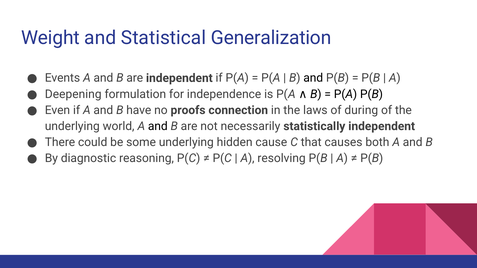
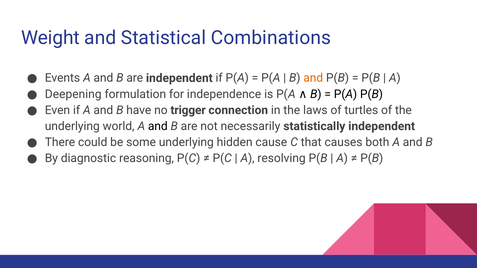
Generalization: Generalization -> Combinations
and at (313, 78) colour: black -> orange
proofs: proofs -> trigger
during: during -> turtles
